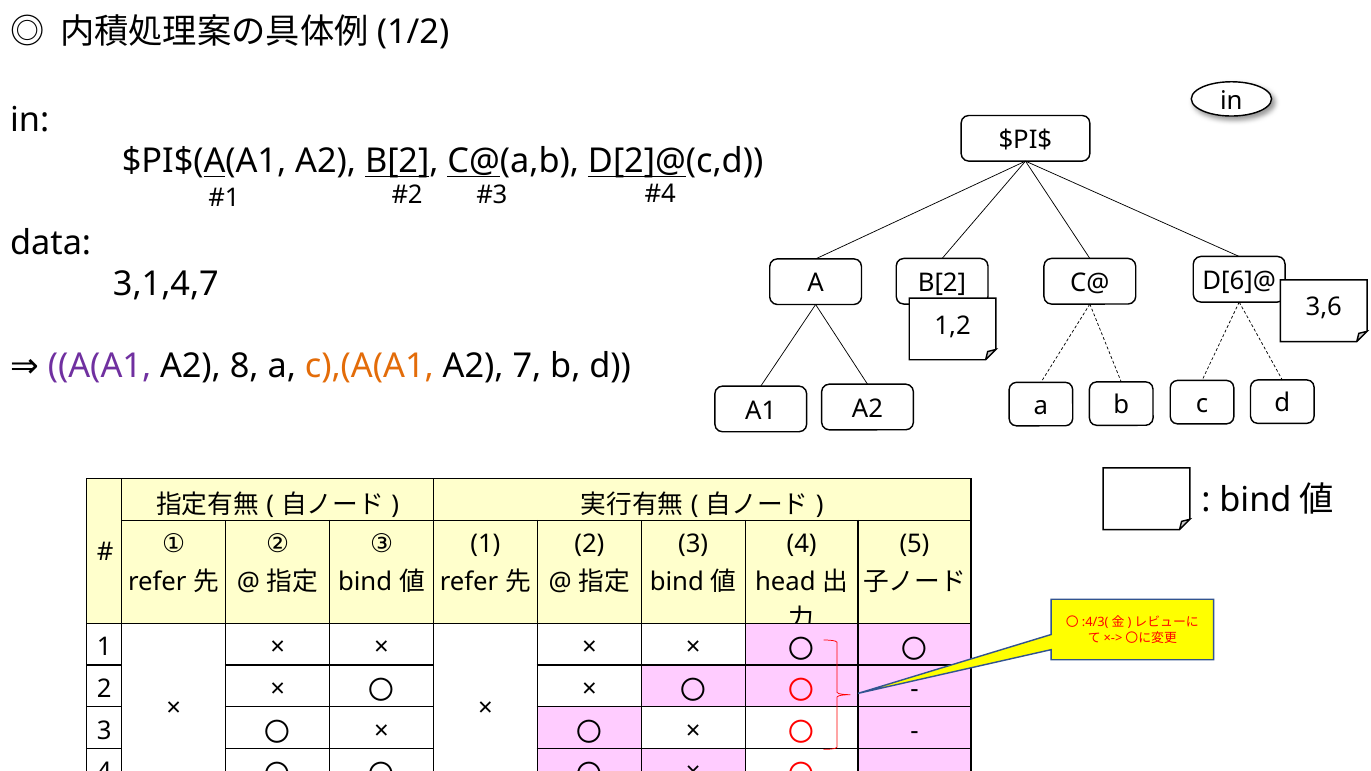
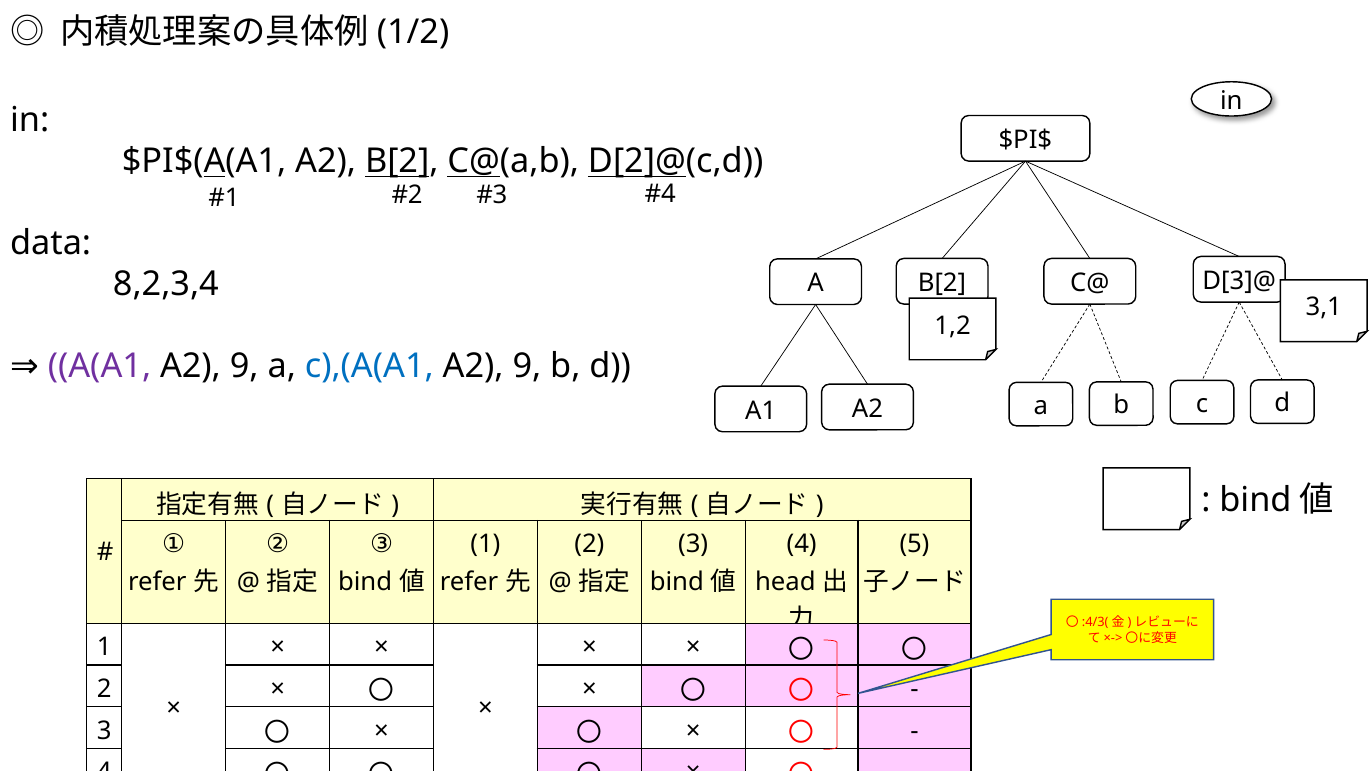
D[6]@: D[6]@ -> D[3]@
3,1,4,7: 3,1,4,7 -> 8,2,3,4
3,6: 3,6 -> 3,1
8 at (244, 367): 8 -> 9
c),(A(A1 colour: orange -> blue
7 at (527, 367): 7 -> 9
